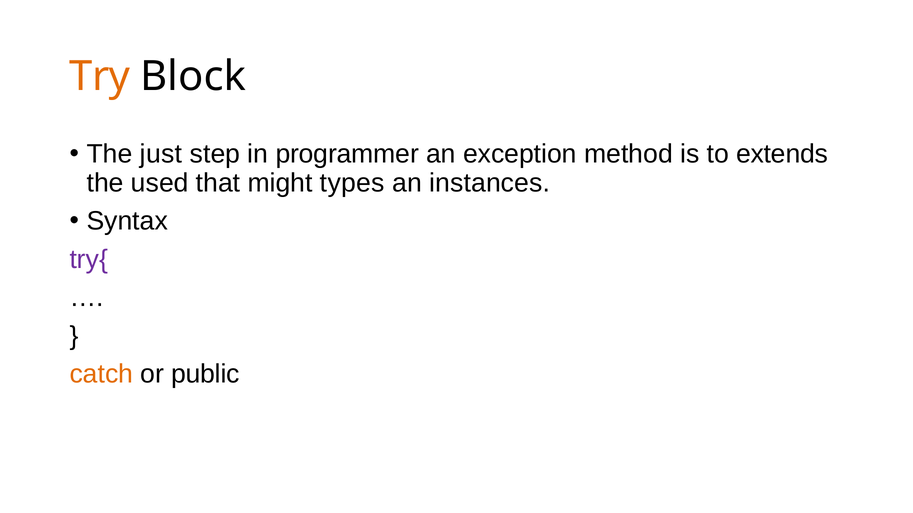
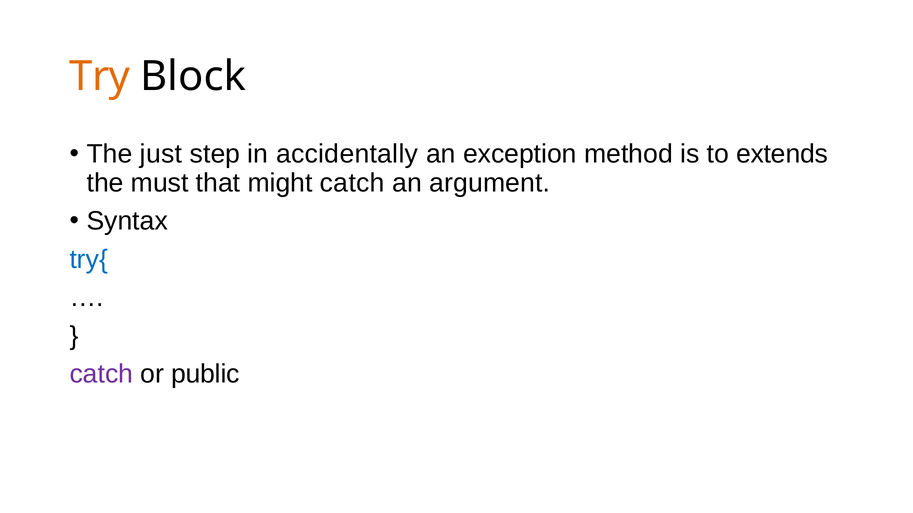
programmer: programmer -> accidentally
used: used -> must
might types: types -> catch
instances: instances -> argument
try{ colour: purple -> blue
catch at (101, 375) colour: orange -> purple
